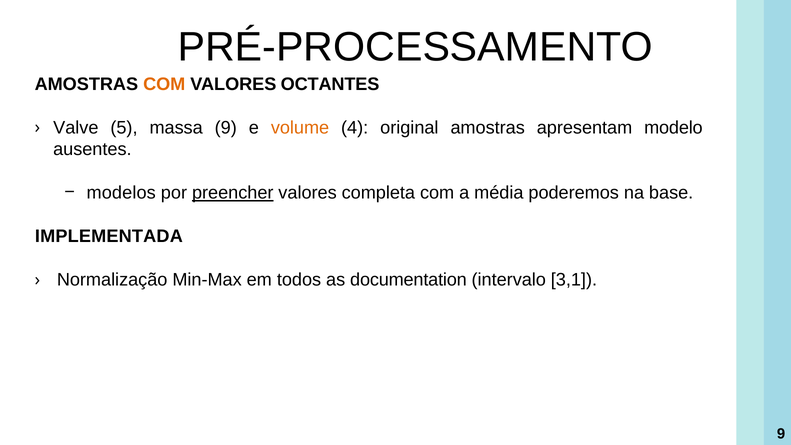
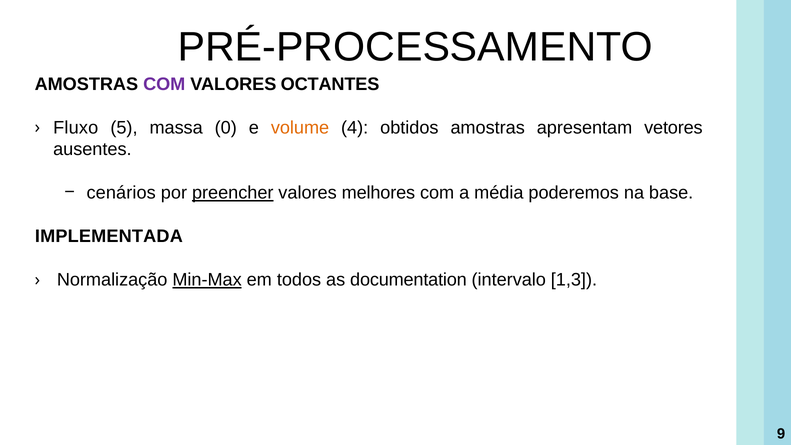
COM at (164, 84) colour: orange -> purple
Valve: Valve -> Fluxo
massa 9: 9 -> 0
original: original -> obtidos
modelo: modelo -> vetores
modelos: modelos -> cenários
completa: completa -> melhores
Min-Max underline: none -> present
3,1: 3,1 -> 1,3
